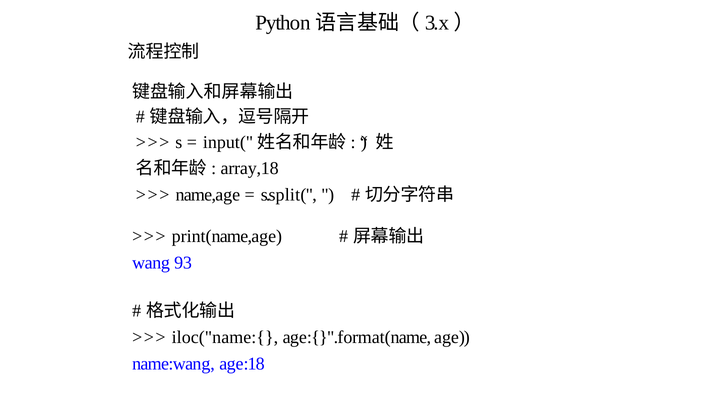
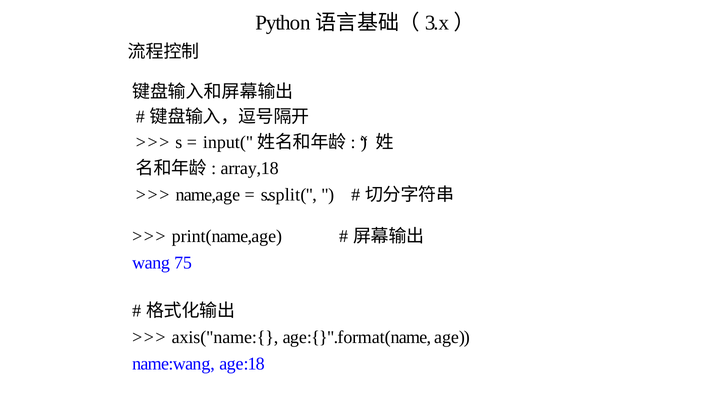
93: 93 -> 75
iloc("name:{: iloc("name:{ -> axis("name:{
